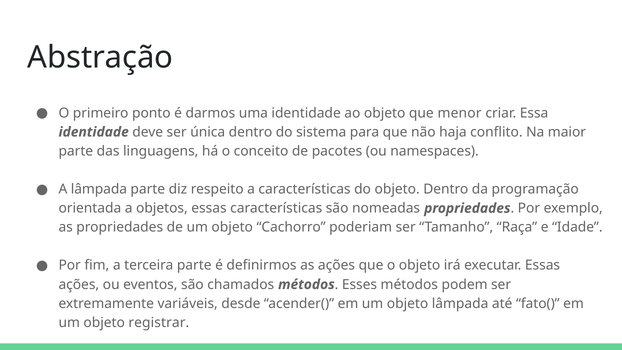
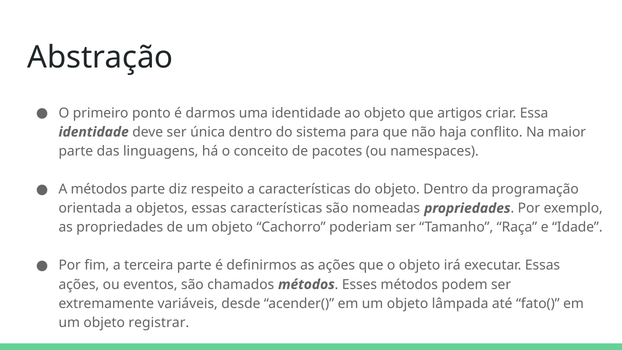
menor: menor -> artigos
A lâmpada: lâmpada -> métodos
